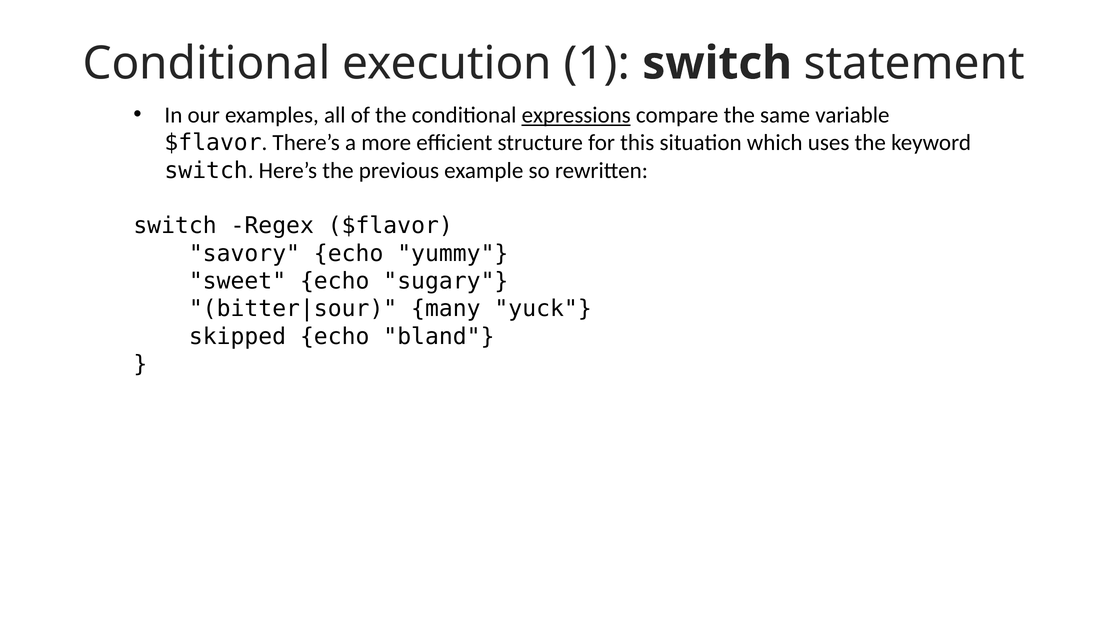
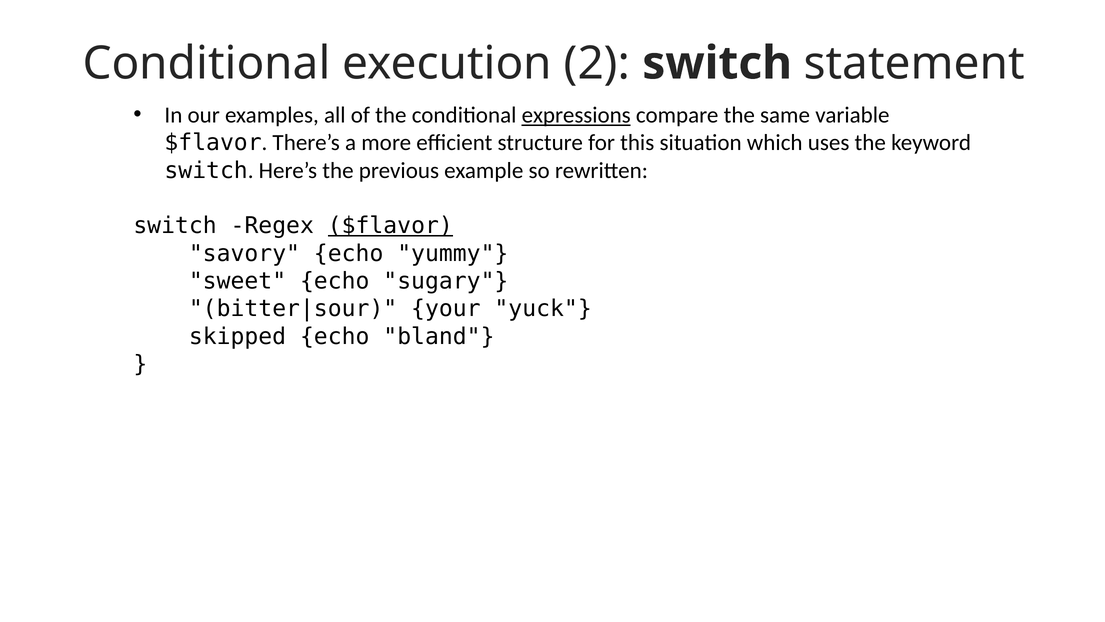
1: 1 -> 2
$flavor at (390, 226) underline: none -> present
many: many -> your
